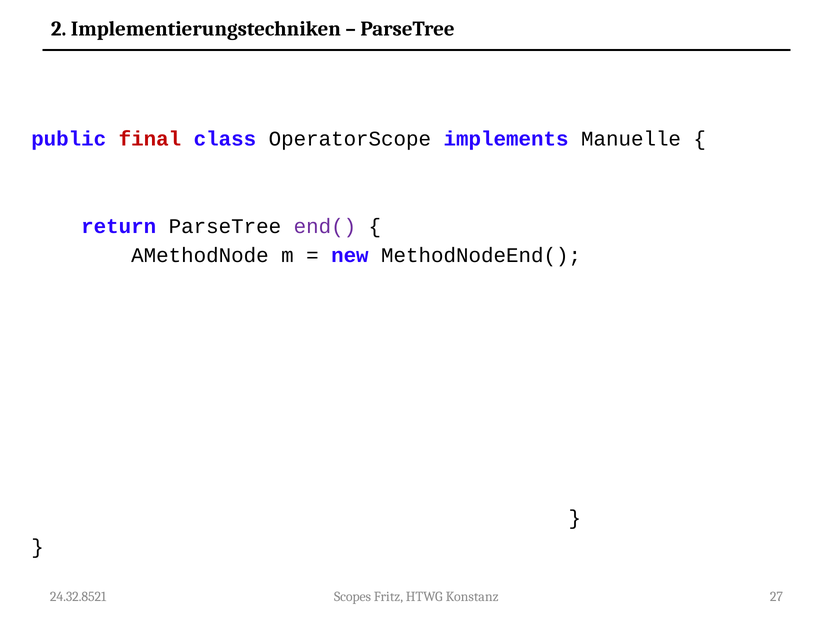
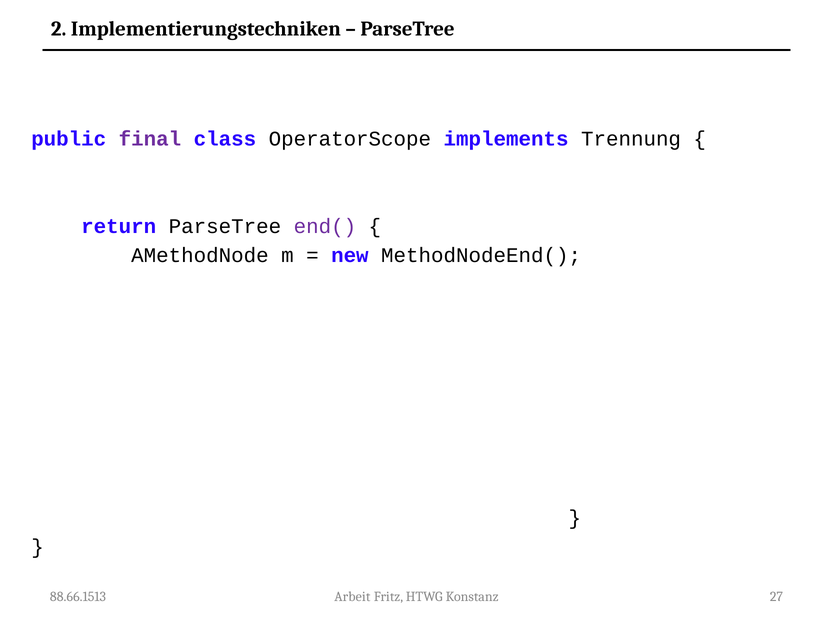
final colour: red -> purple
Manuelle: Manuelle -> Trennung
24.32.8521: 24.32.8521 -> 88.66.1513
Scopes: Scopes -> Arbeit
